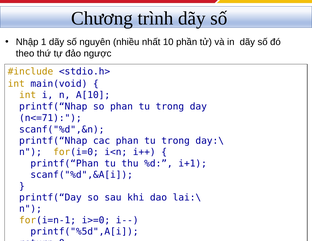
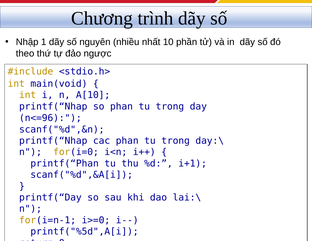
n<=71: n<=71 -> n<=96
